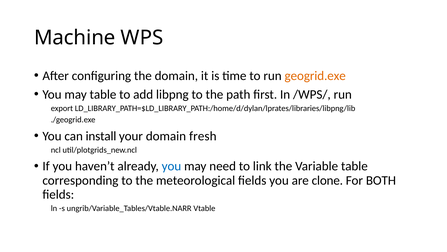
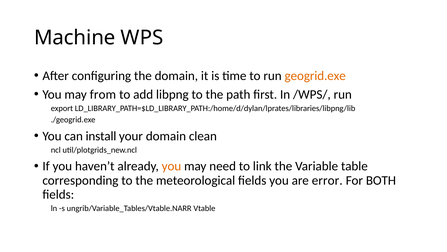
may table: table -> from
fresh: fresh -> clean
you at (171, 166) colour: blue -> orange
clone: clone -> error
